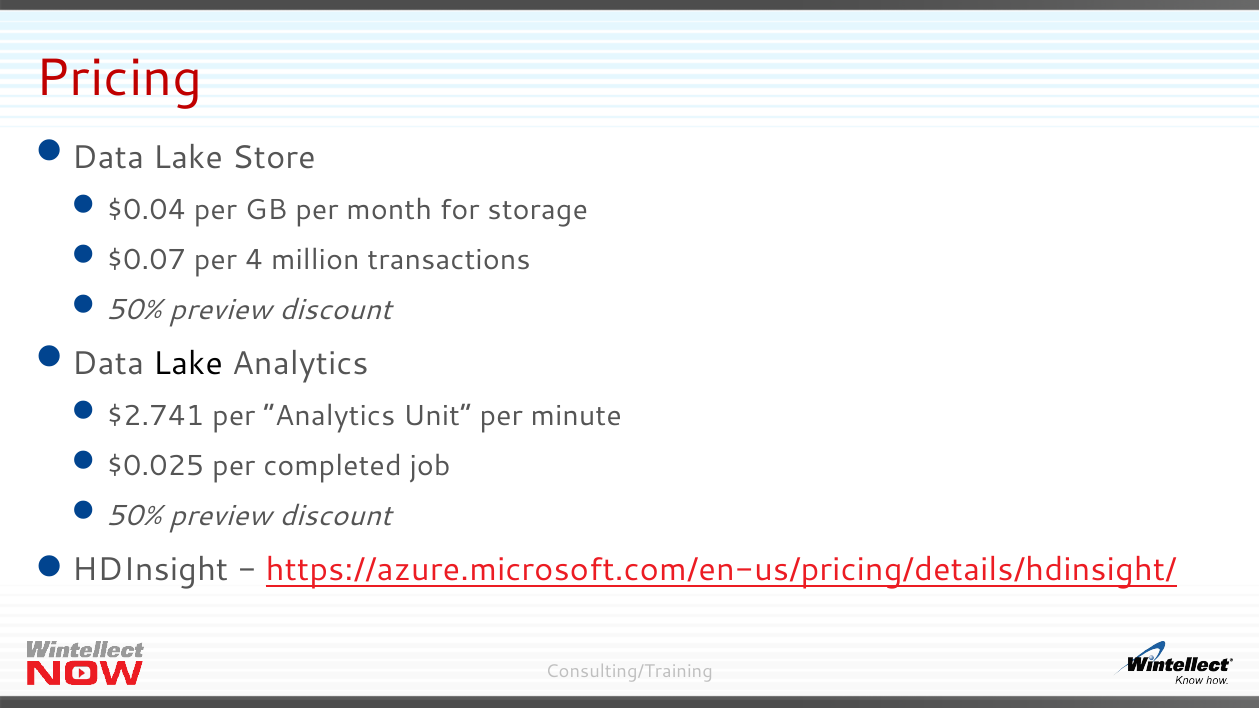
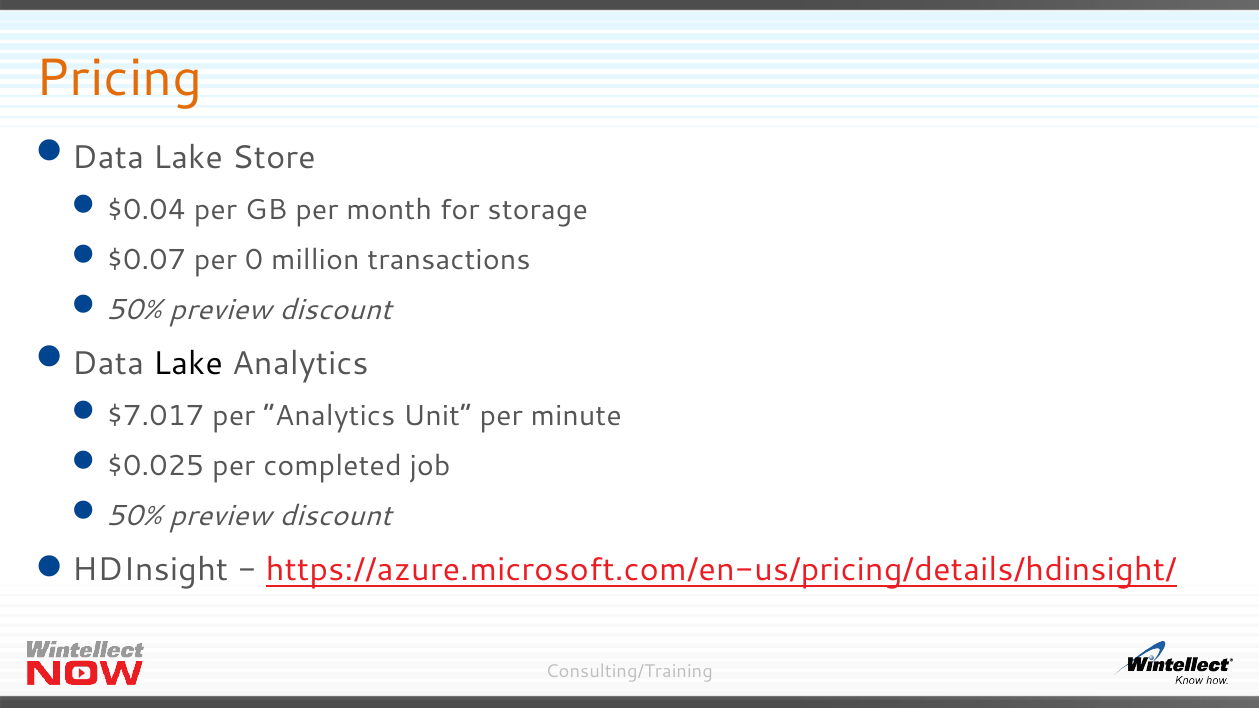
Pricing colour: red -> orange
4: 4 -> 0
$2.741: $2.741 -> $7.017
